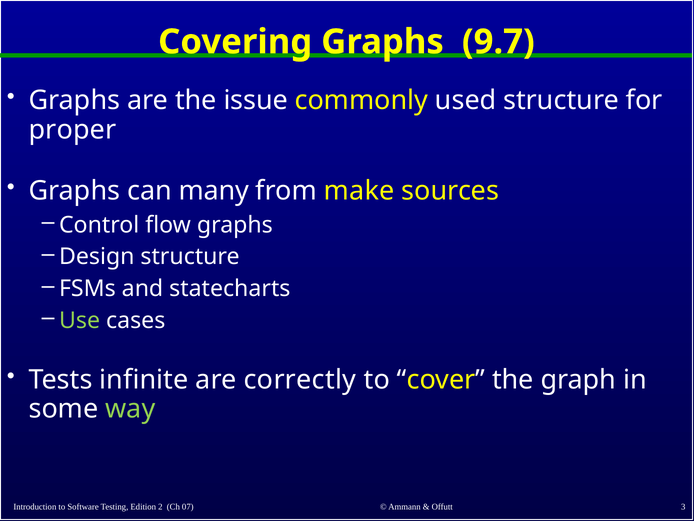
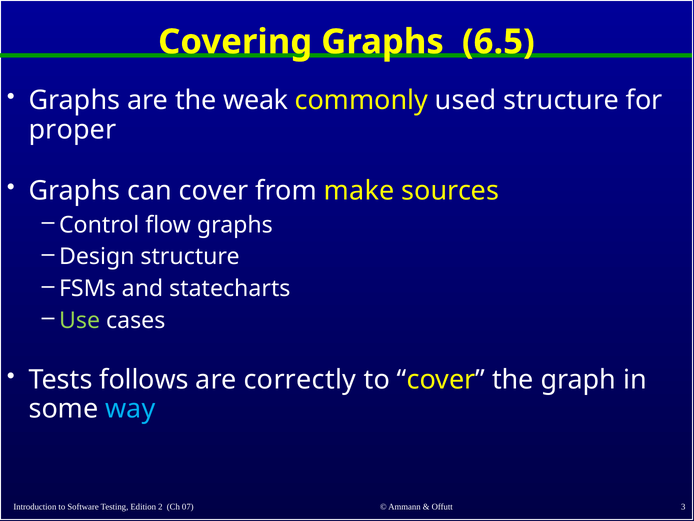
9.7: 9.7 -> 6.5
issue: issue -> weak
can many: many -> cover
infinite: infinite -> follows
way colour: light green -> light blue
